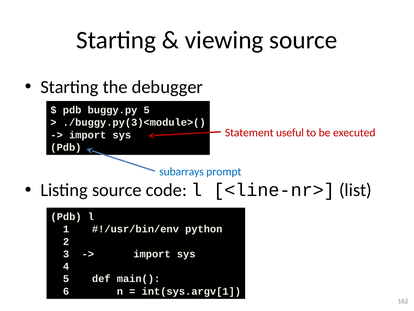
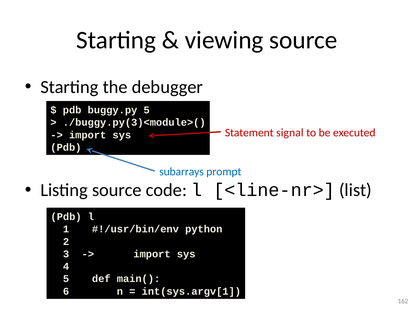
useful: useful -> signal
